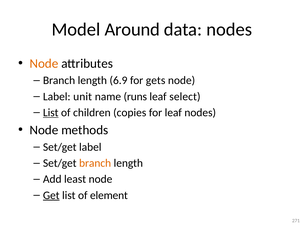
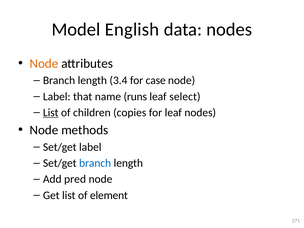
Around: Around -> English
6.9: 6.9 -> 3.4
gets: gets -> case
unit: unit -> that
branch at (95, 163) colour: orange -> blue
least: least -> pred
Get underline: present -> none
